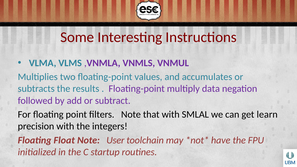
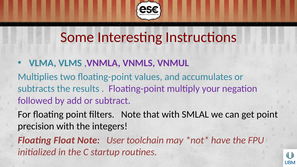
data: data -> your
get learn: learn -> point
